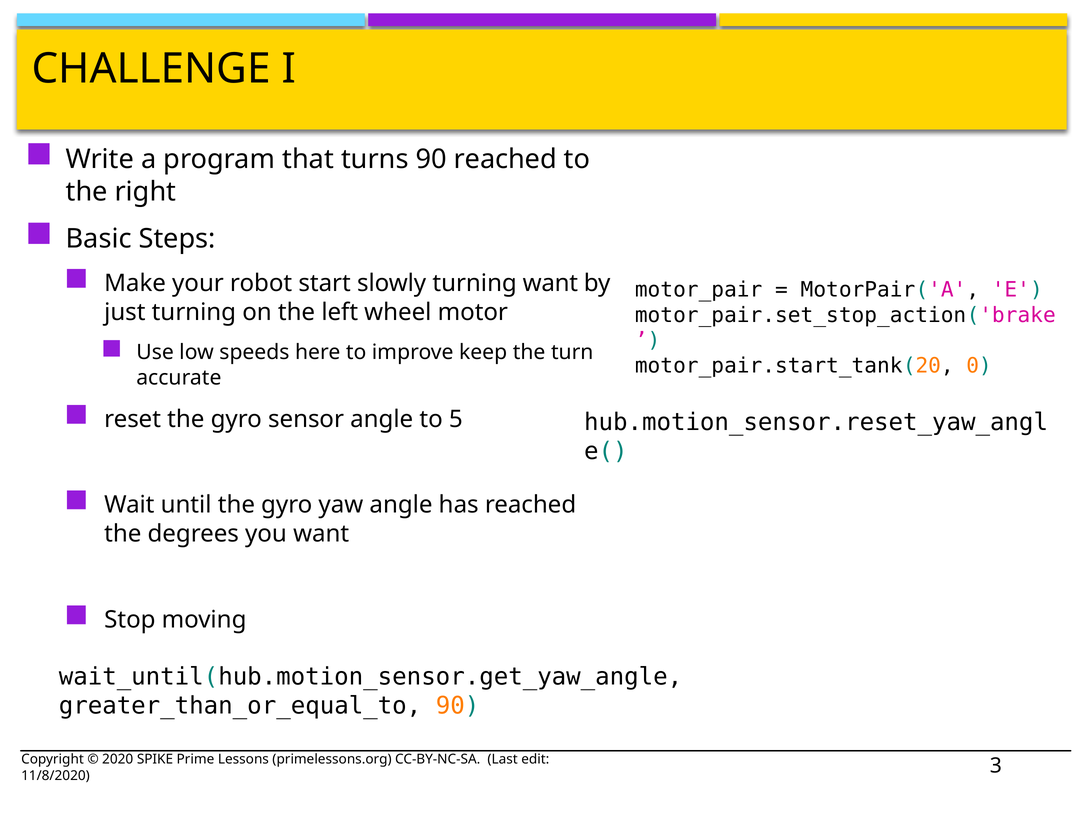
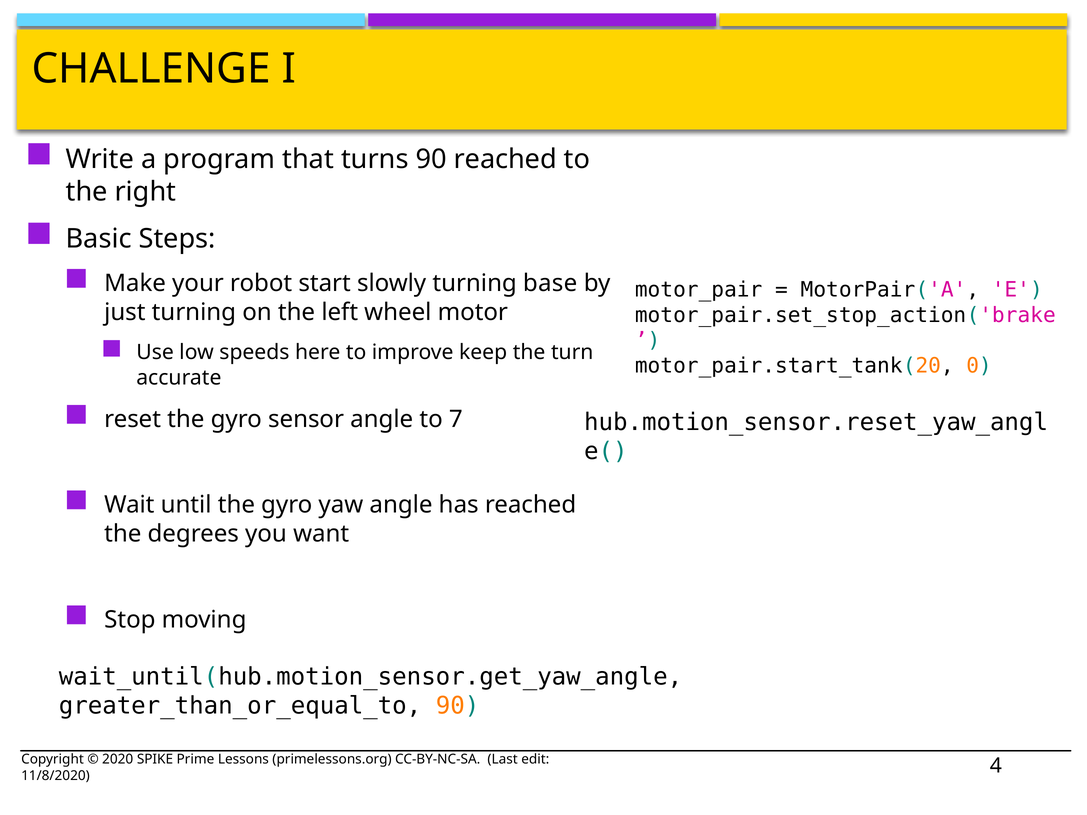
turning want: want -> base
5: 5 -> 7
3: 3 -> 4
